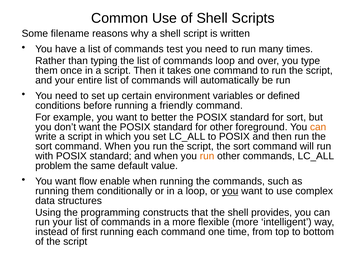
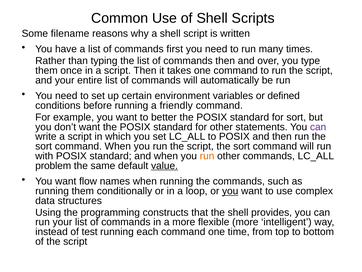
test: test -> first
commands loop: loop -> then
foreground: foreground -> statements
can at (318, 127) colour: orange -> purple
value underline: none -> present
enable: enable -> names
first: first -> test
